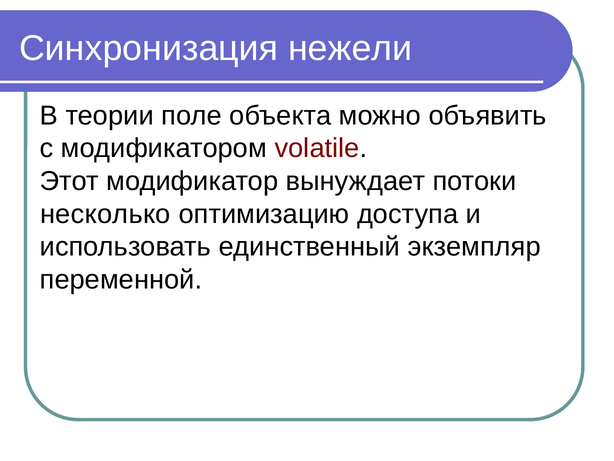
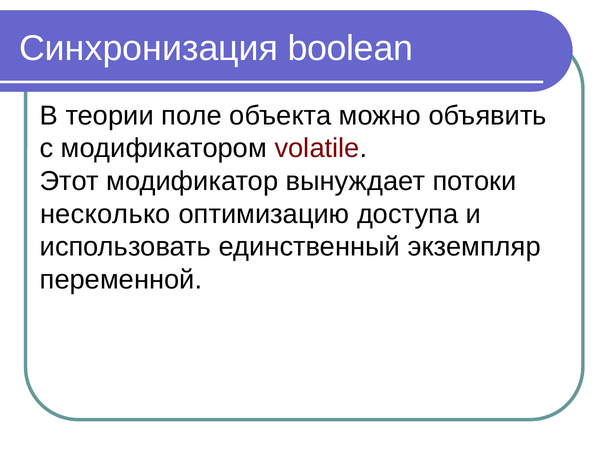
нежели: нежели -> boolean
